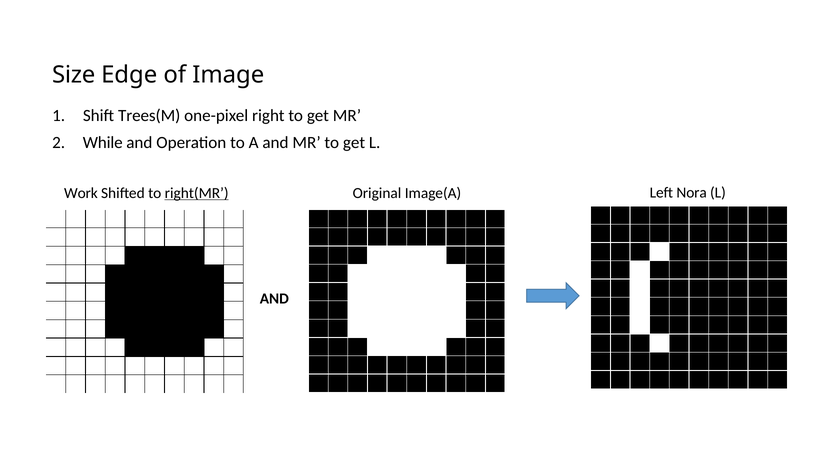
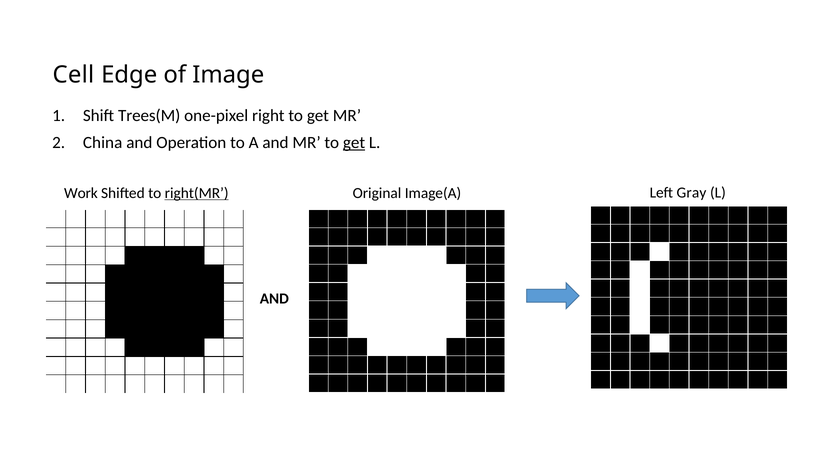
Size: Size -> Cell
While: While -> China
get at (354, 143) underline: none -> present
Nora: Nora -> Gray
